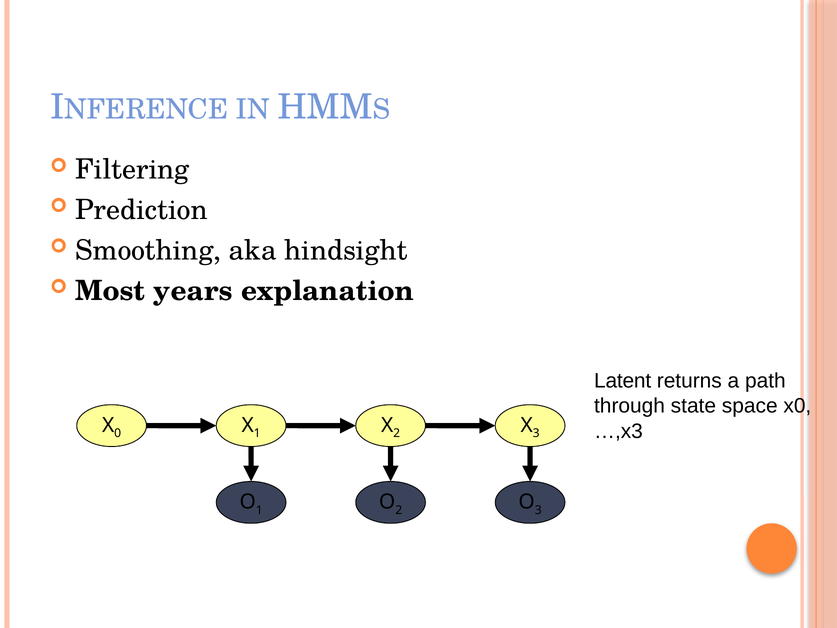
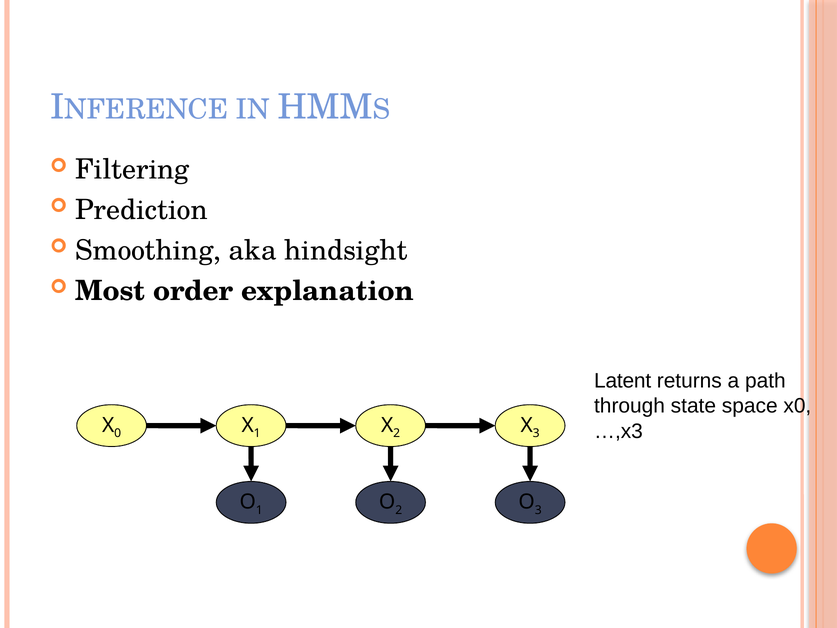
years: years -> order
